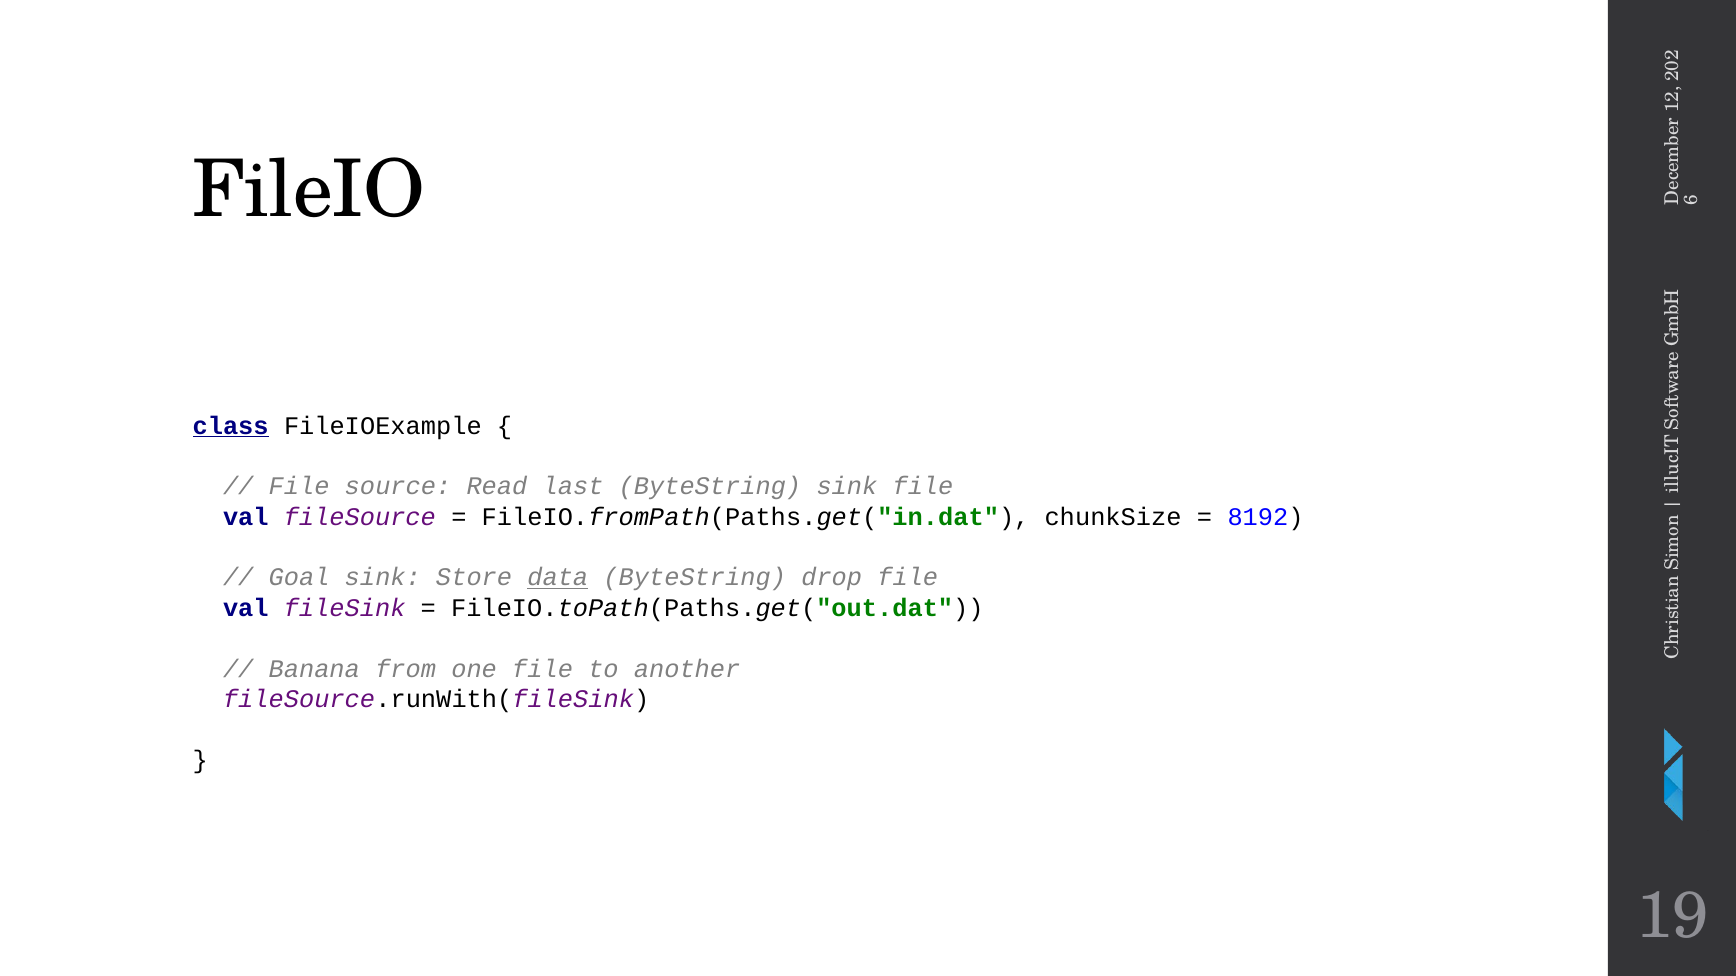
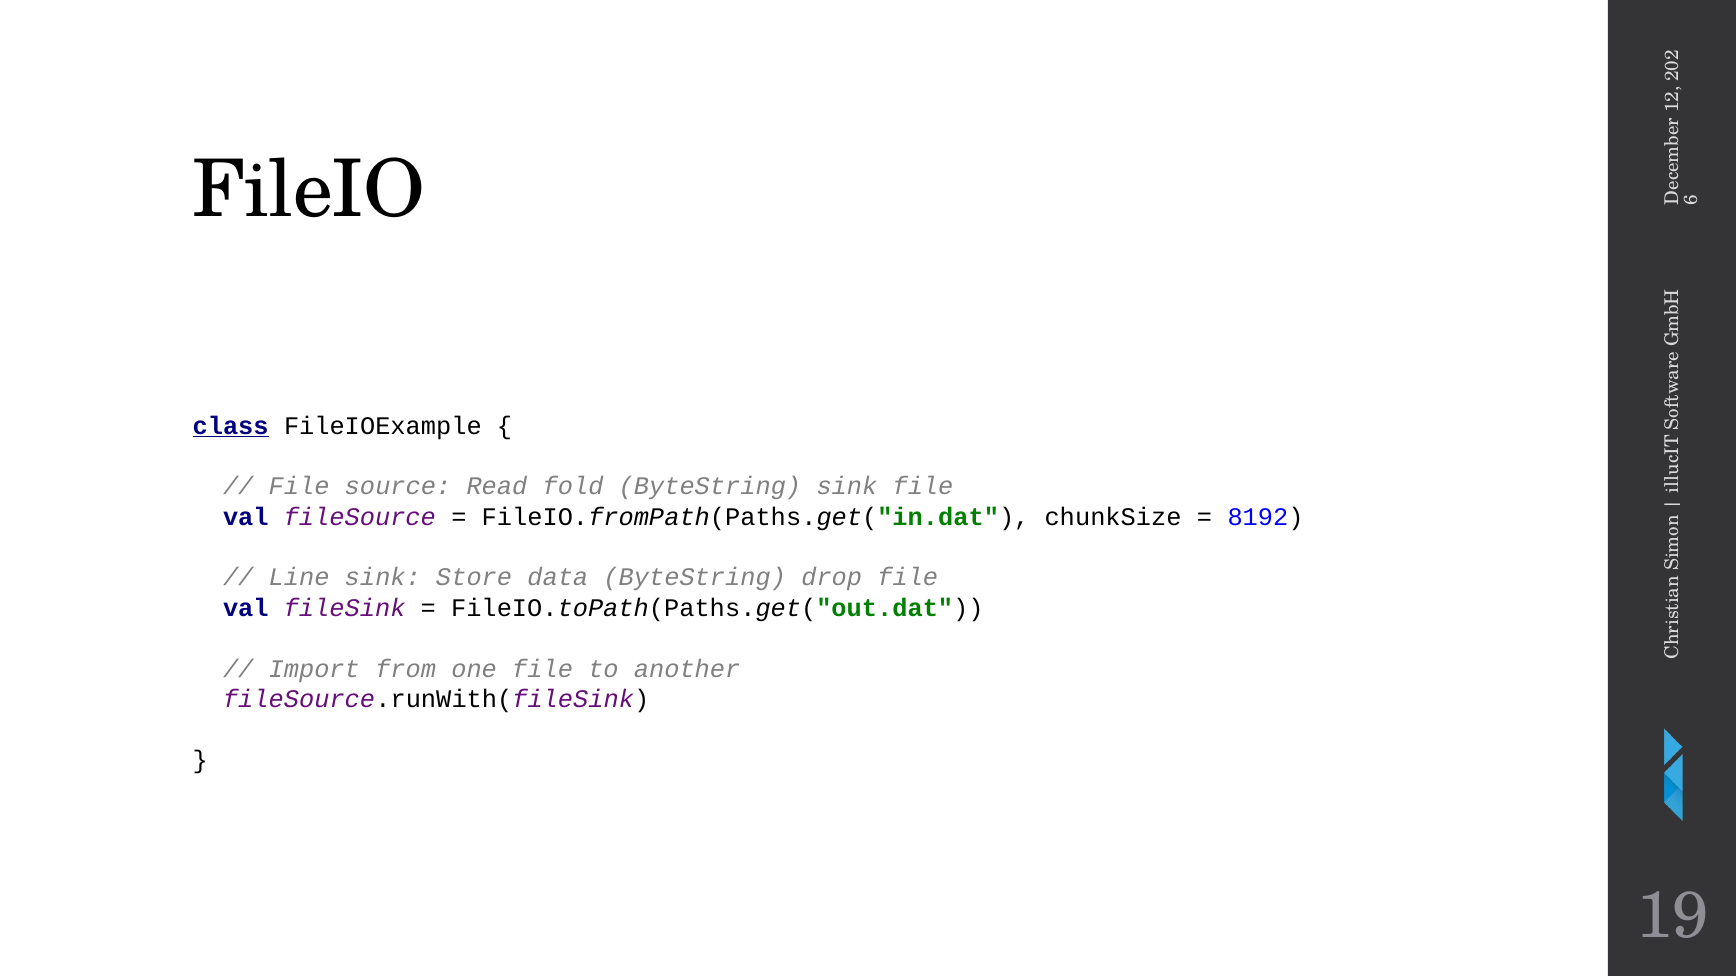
last: last -> fold
Goal: Goal -> Line
data underline: present -> none
Banana: Banana -> Import
